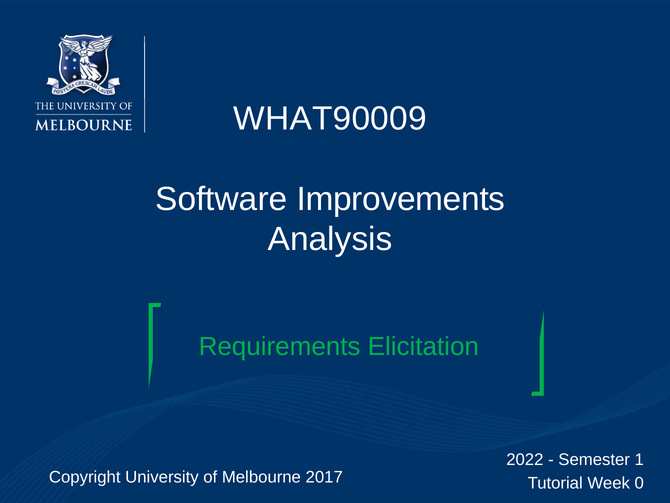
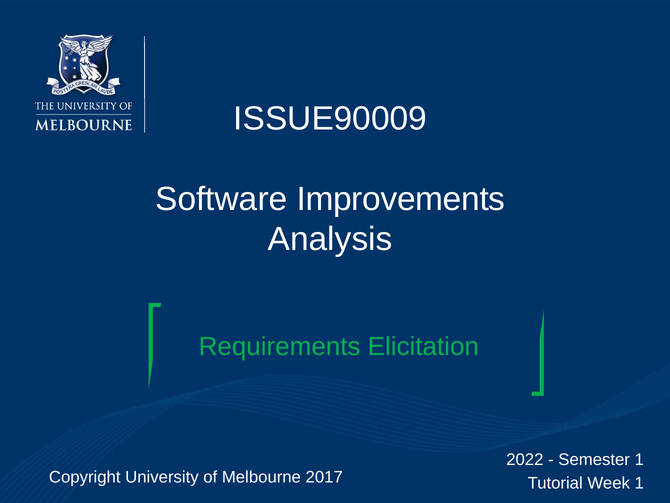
WHAT90009: WHAT90009 -> ISSUE90009
Week 0: 0 -> 1
